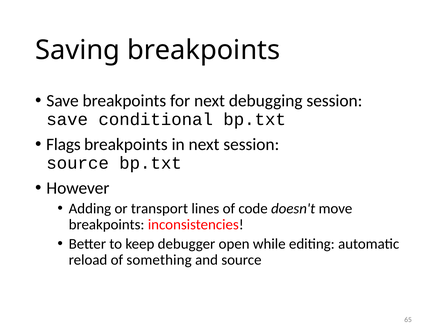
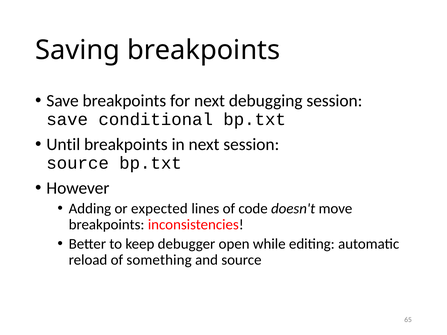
Flags: Flags -> Until
transport: transport -> expected
